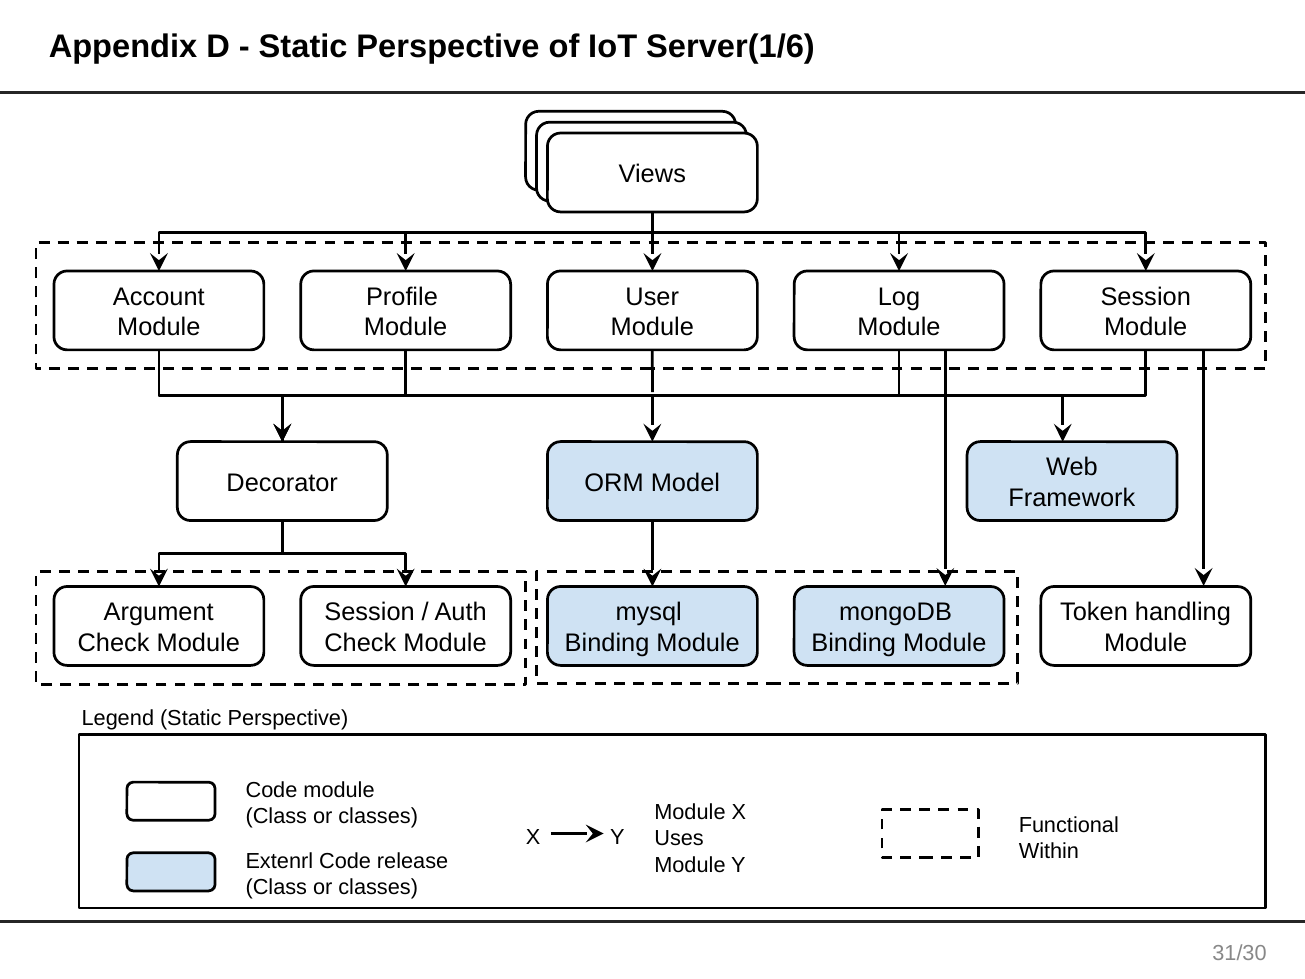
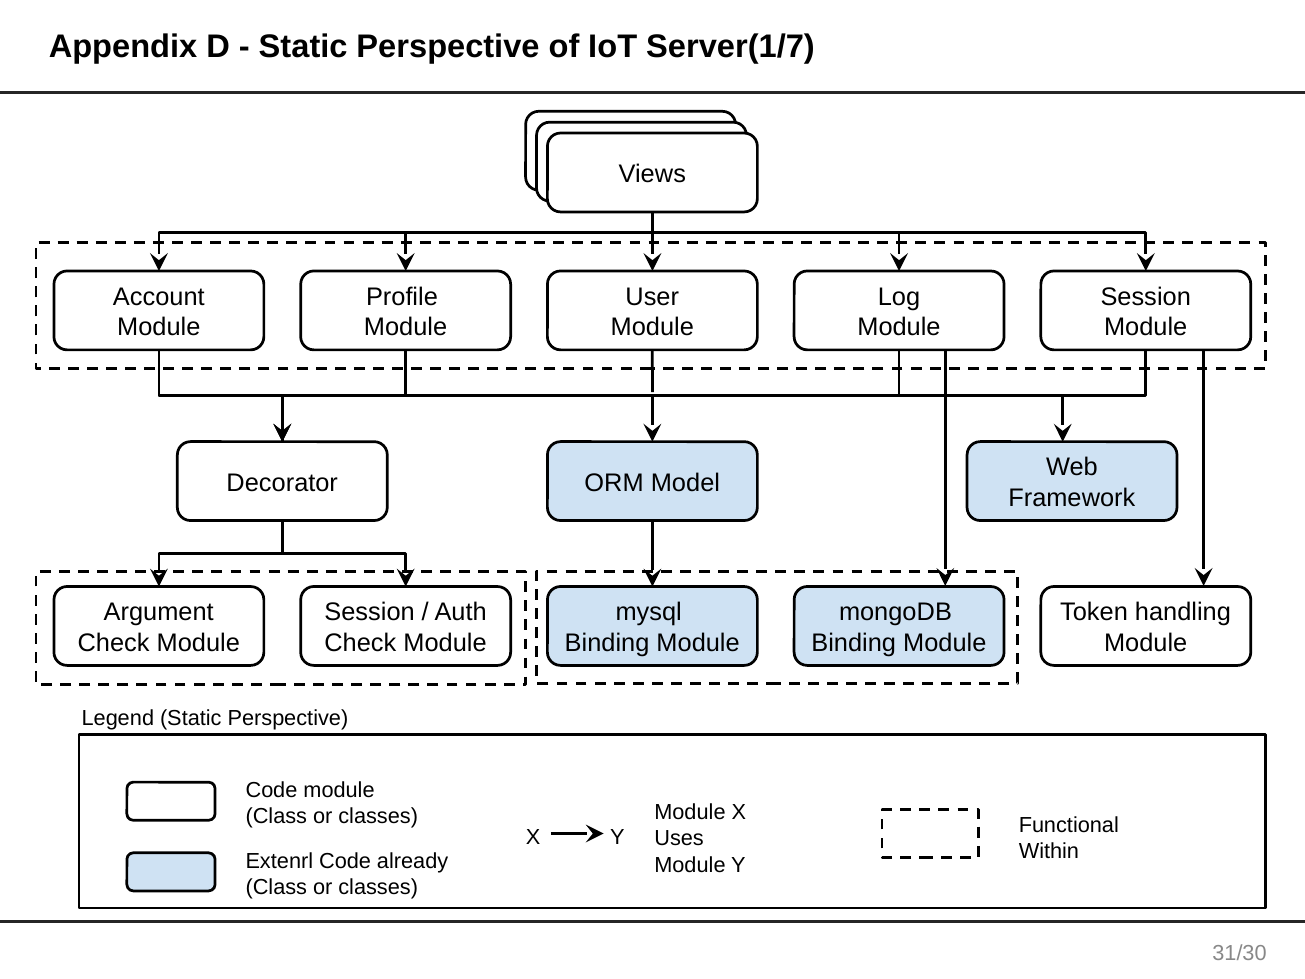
Server(1/6: Server(1/6 -> Server(1/7
release: release -> already
